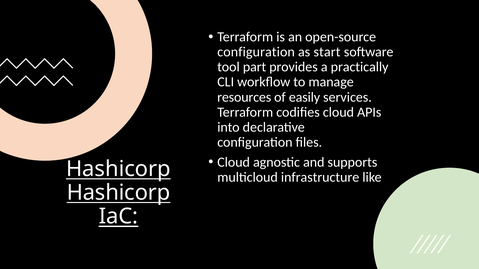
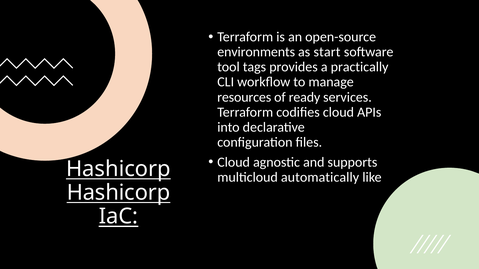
configuration at (256, 52): configuration -> environments
part: part -> tags
easily: easily -> ready
infrastructure: infrastructure -> automatically
